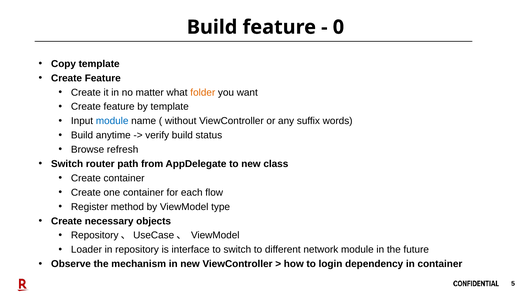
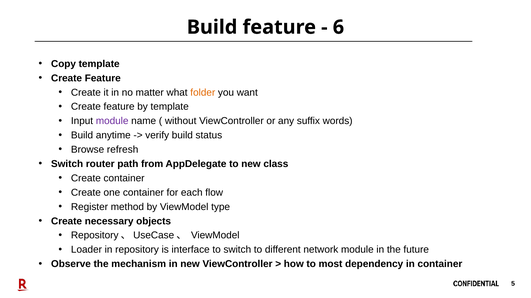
0: 0 -> 6
module at (112, 121) colour: blue -> purple
login: login -> most
